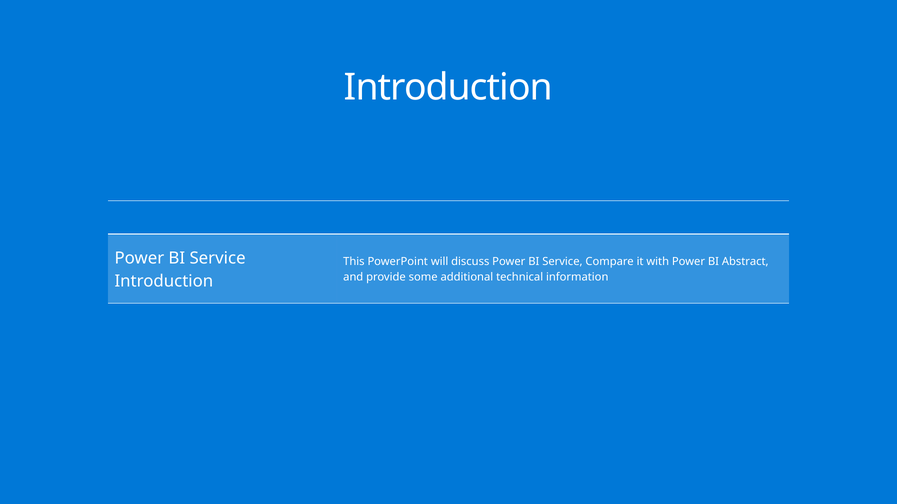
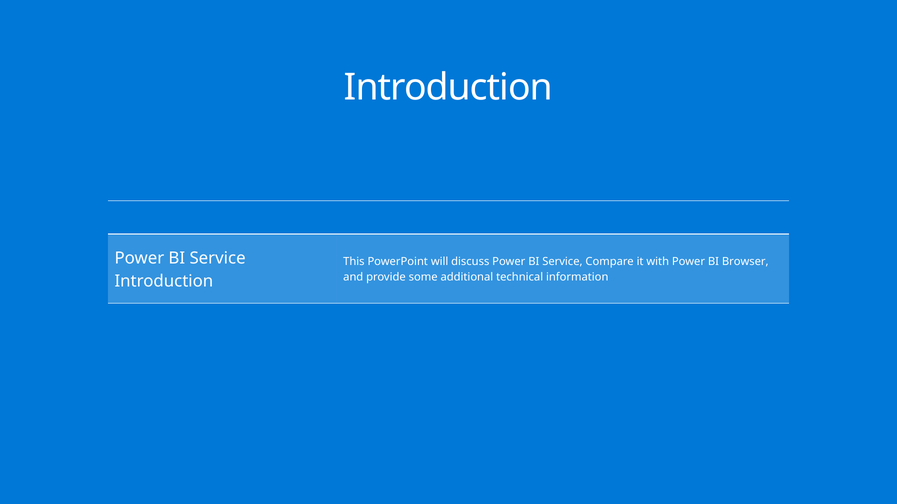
Abstract: Abstract -> Browser
